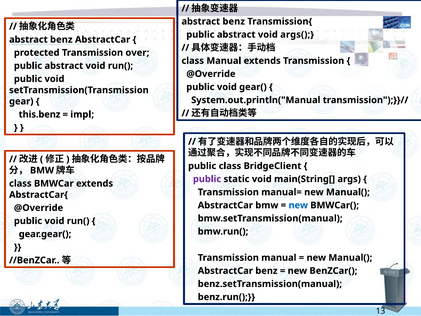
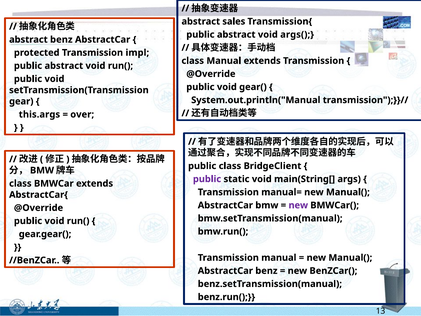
benz at (234, 21): benz -> sales
over: over -> impl
this.benz: this.benz -> this.args
impl: impl -> over
new at (298, 205) colour: blue -> purple
